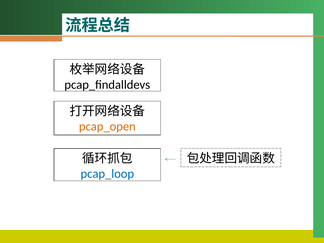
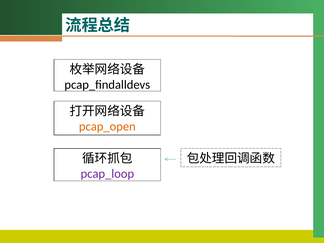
pcap_loop colour: blue -> purple
